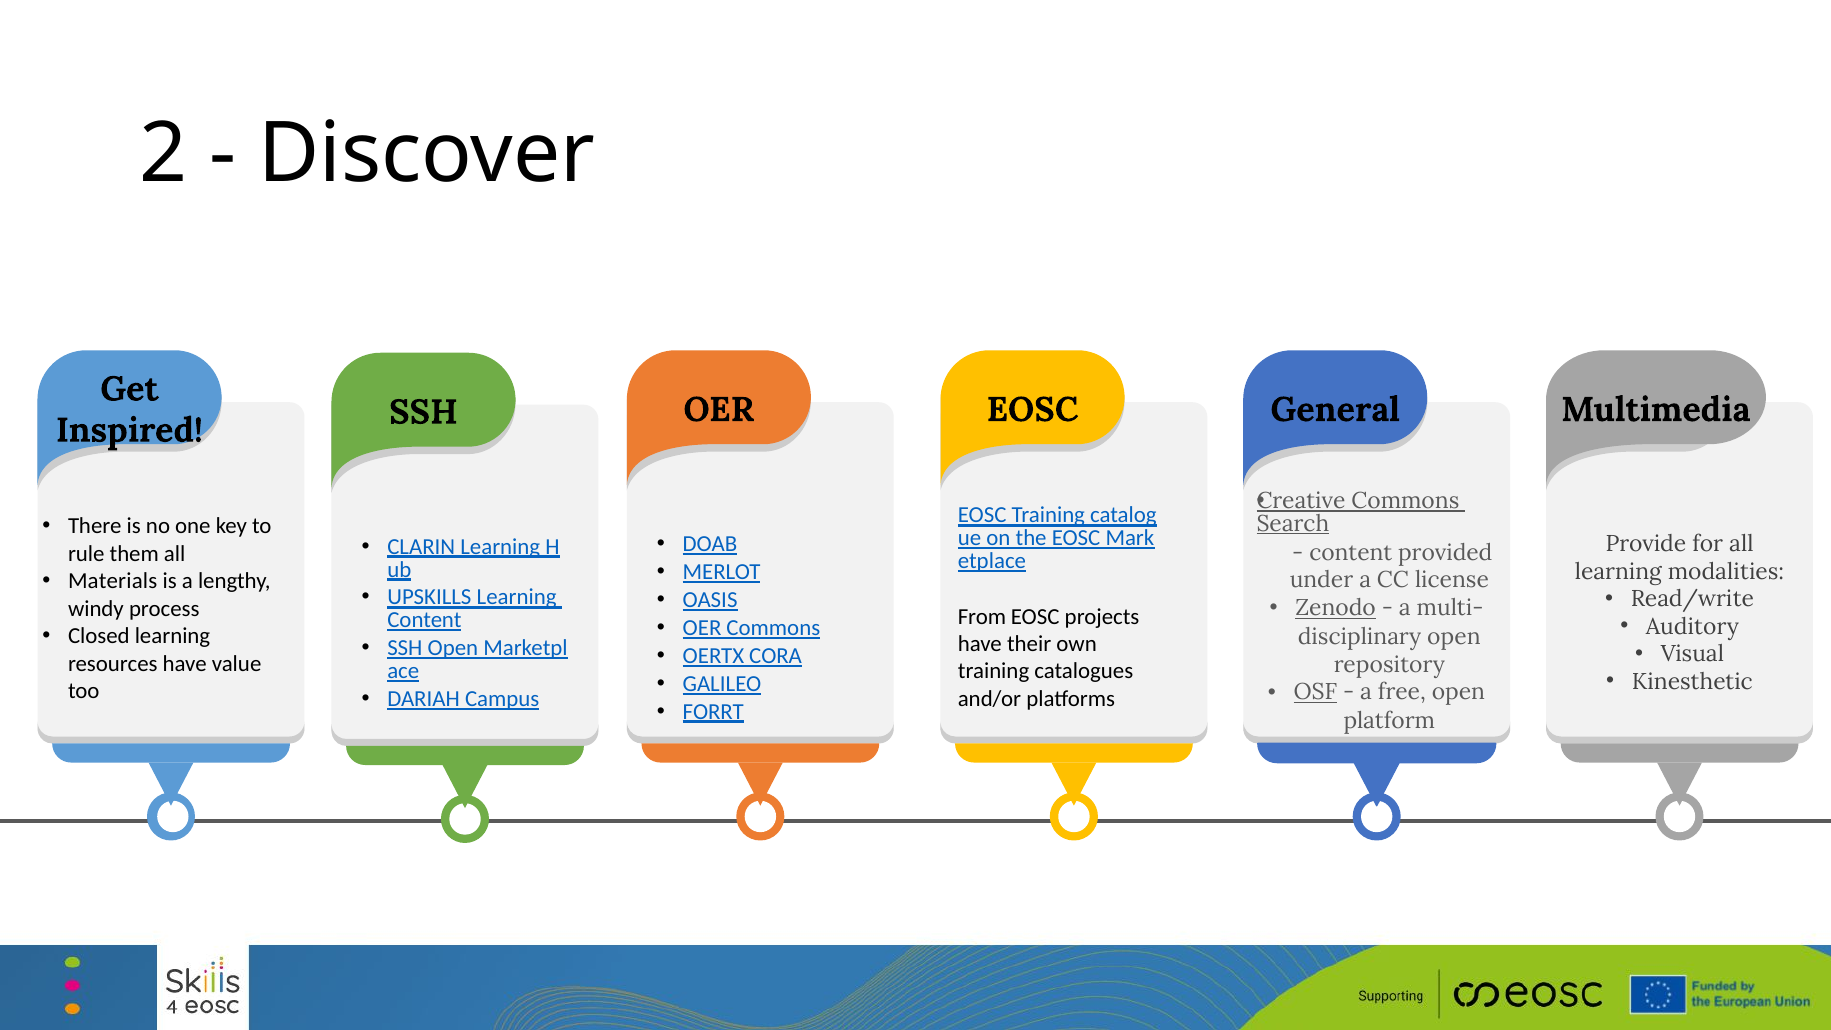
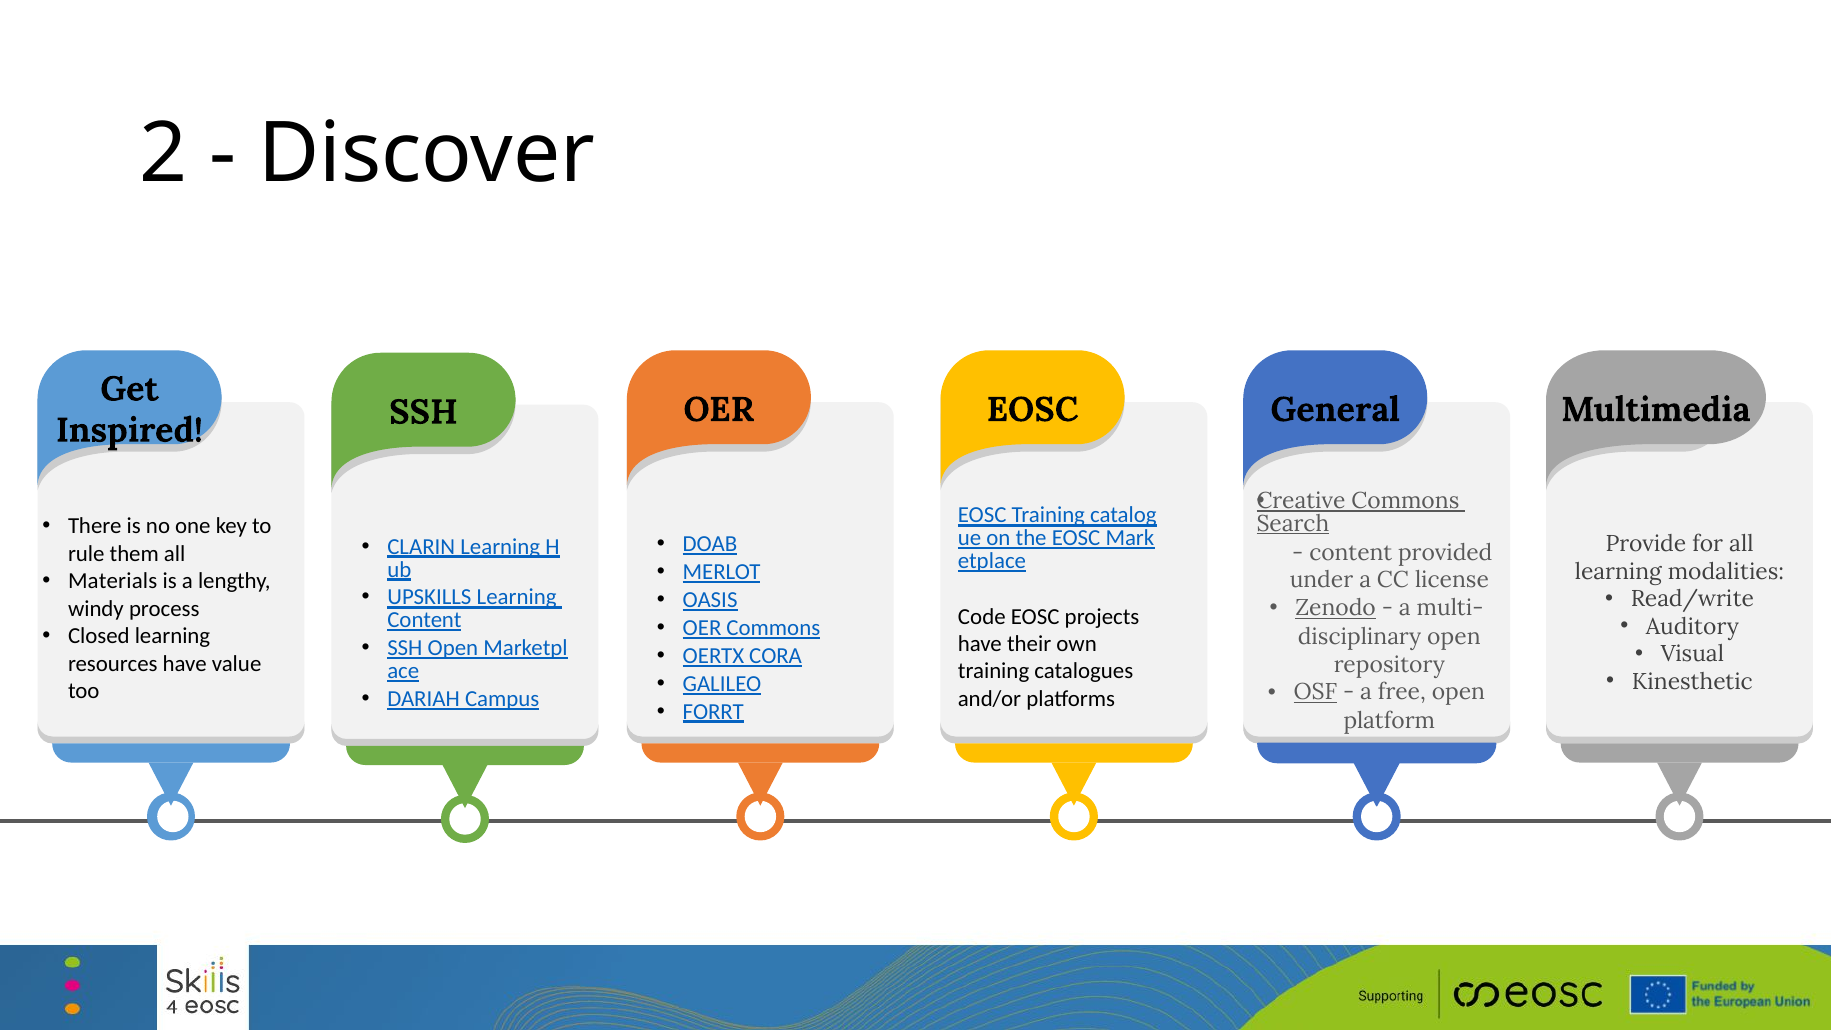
From: From -> Code
